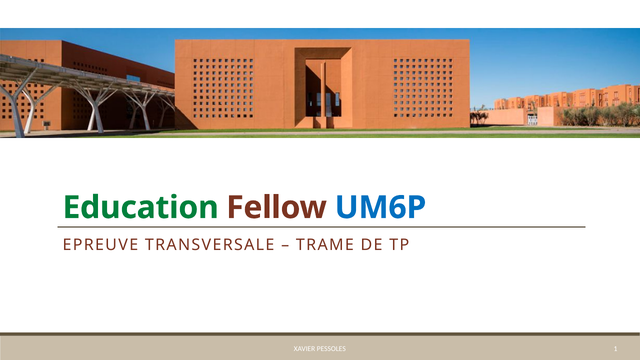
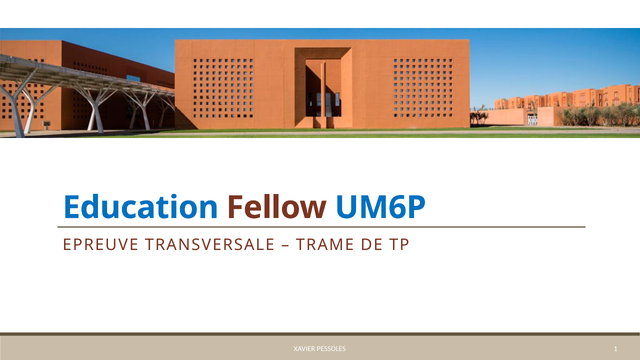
Education colour: green -> blue
